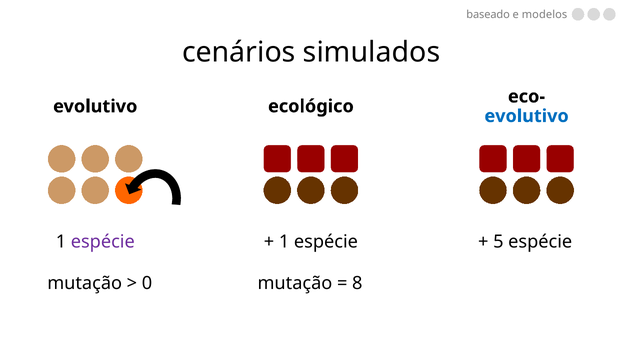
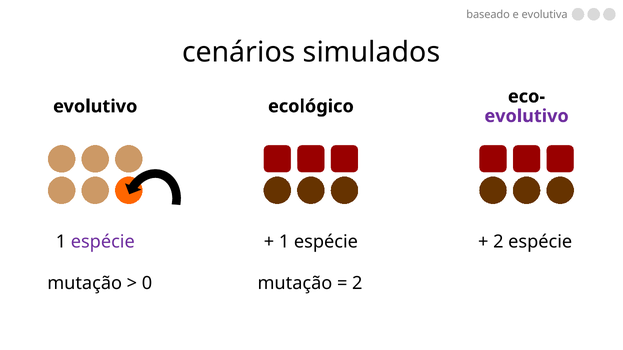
modelos: modelos -> evolutiva
evolutivo at (527, 116) colour: blue -> purple
5 at (498, 242): 5 -> 2
8 at (357, 283): 8 -> 2
